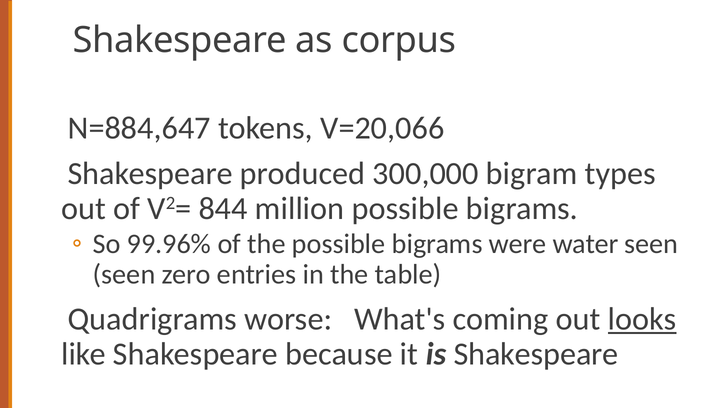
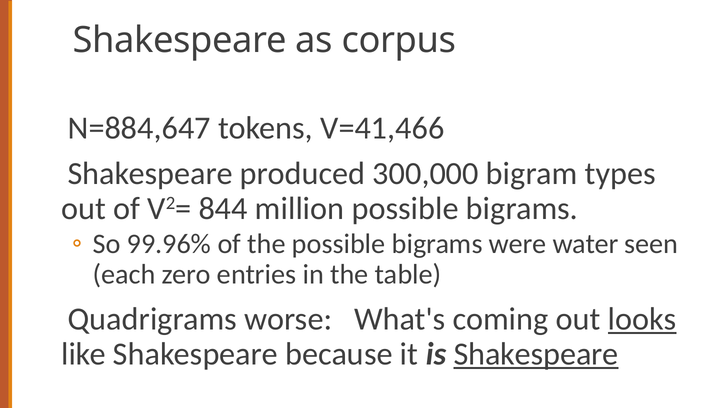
V=20,066: V=20,066 -> V=41,466
seen at (124, 275): seen -> each
Shakespeare at (536, 354) underline: none -> present
